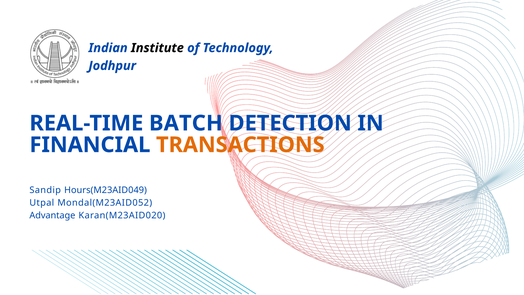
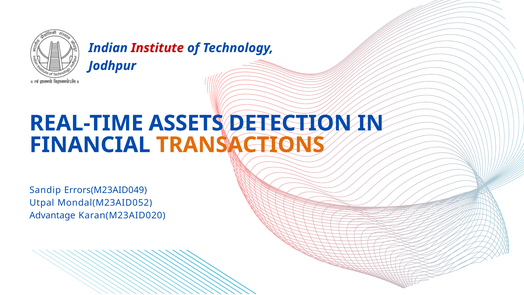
Institute colour: black -> red
BATCH: BATCH -> ASSETS
Hours(M23AID049: Hours(M23AID049 -> Errors(M23AID049
